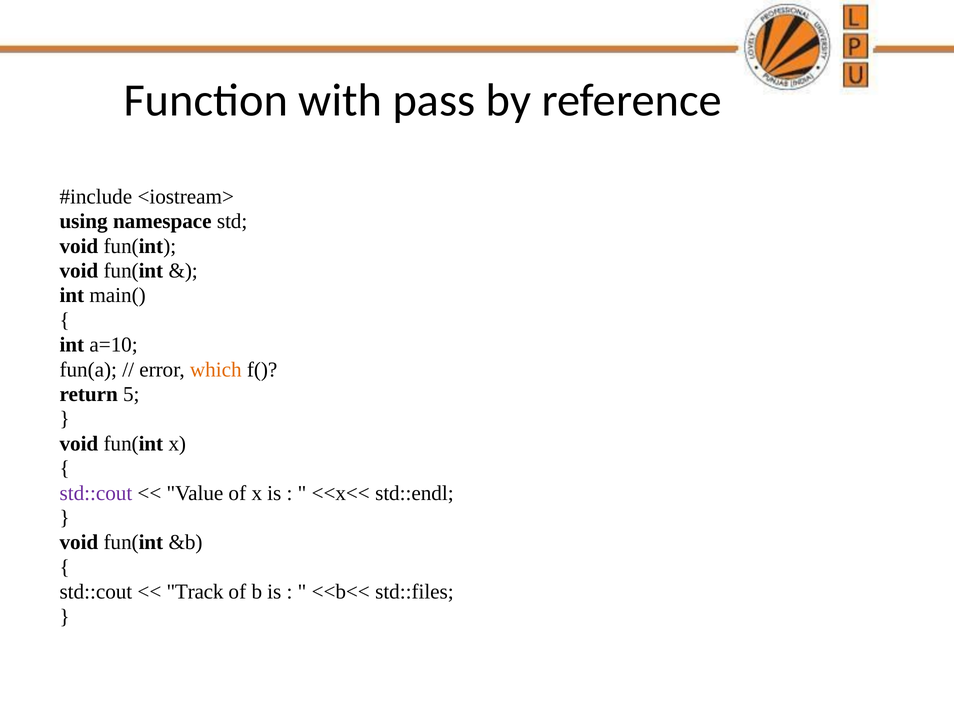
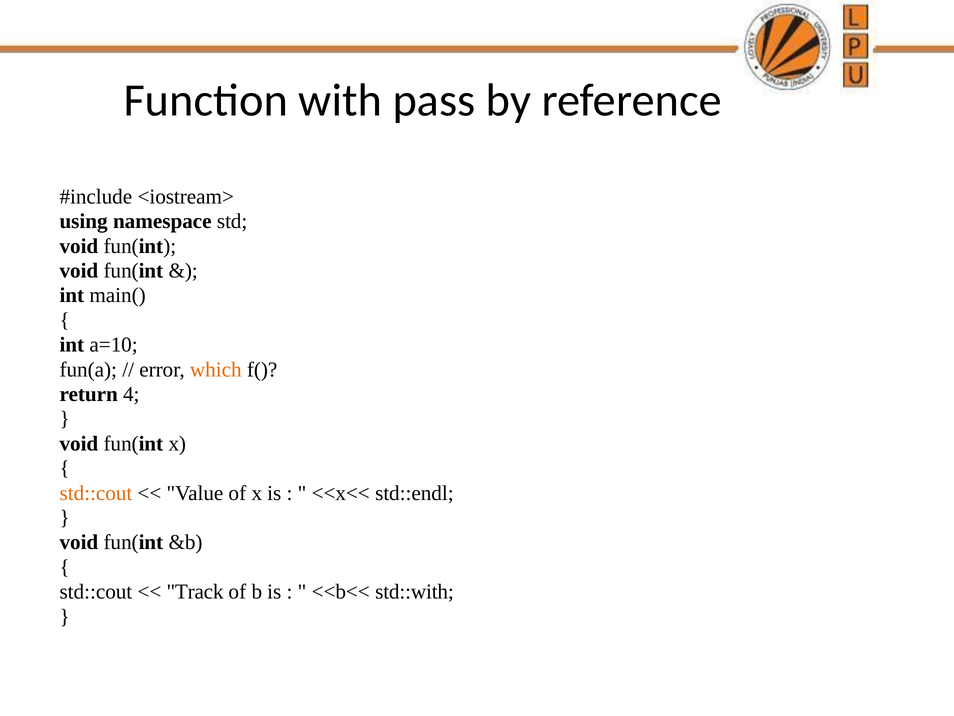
5: 5 -> 4
std::cout at (96, 493) colour: purple -> orange
std::files: std::files -> std::with
